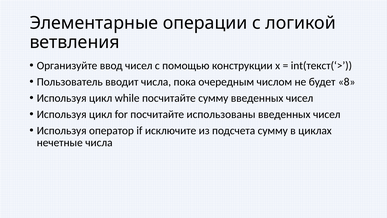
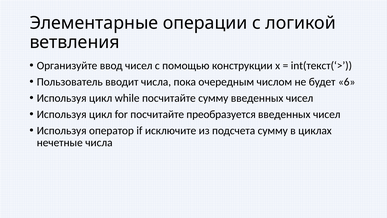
8: 8 -> 6
использованы: использованы -> преобразуется
